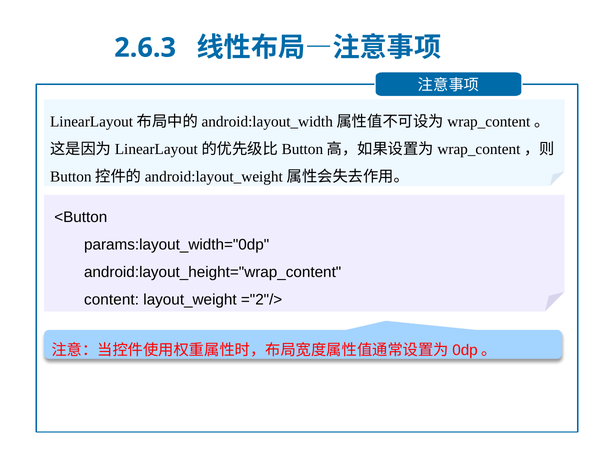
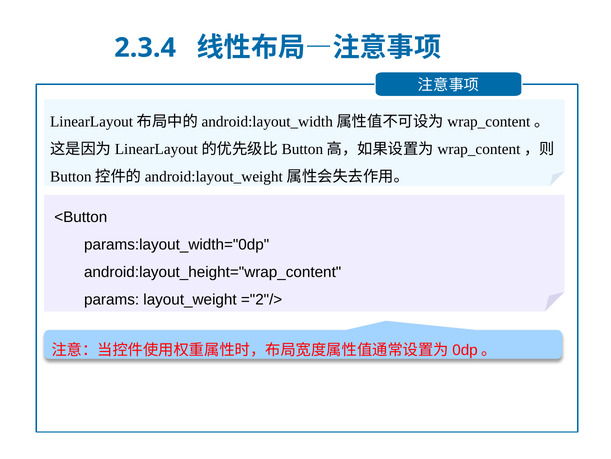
2.6.3: 2.6.3 -> 2.3.4
content: content -> params
